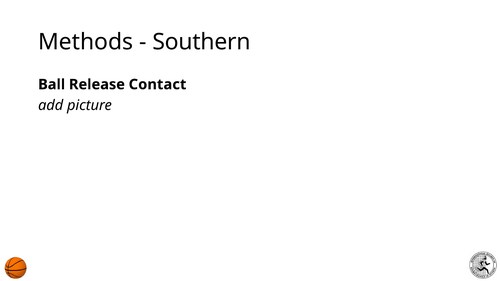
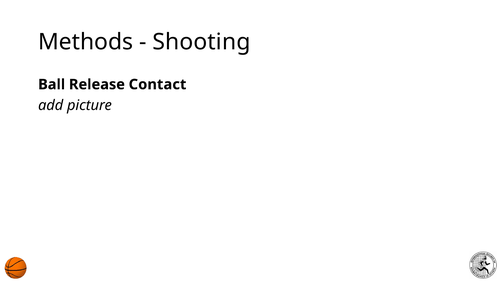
Southern: Southern -> Shooting
